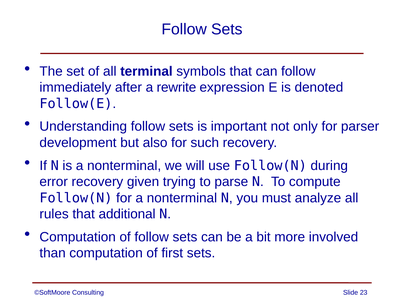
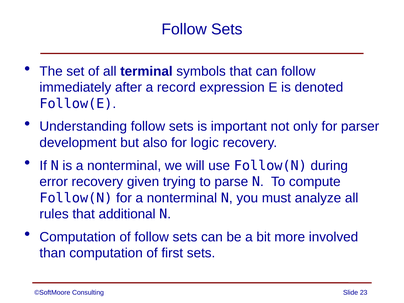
rewrite: rewrite -> record
such: such -> logic
